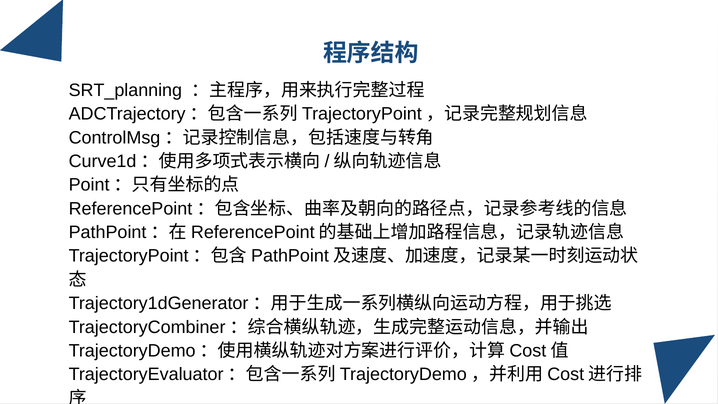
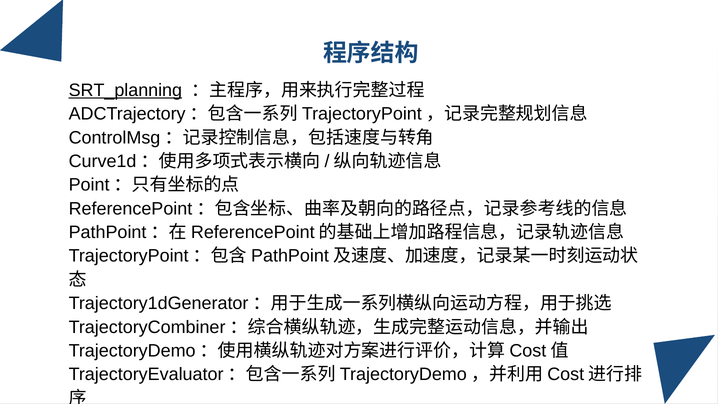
SRT_planning underline: none -> present
